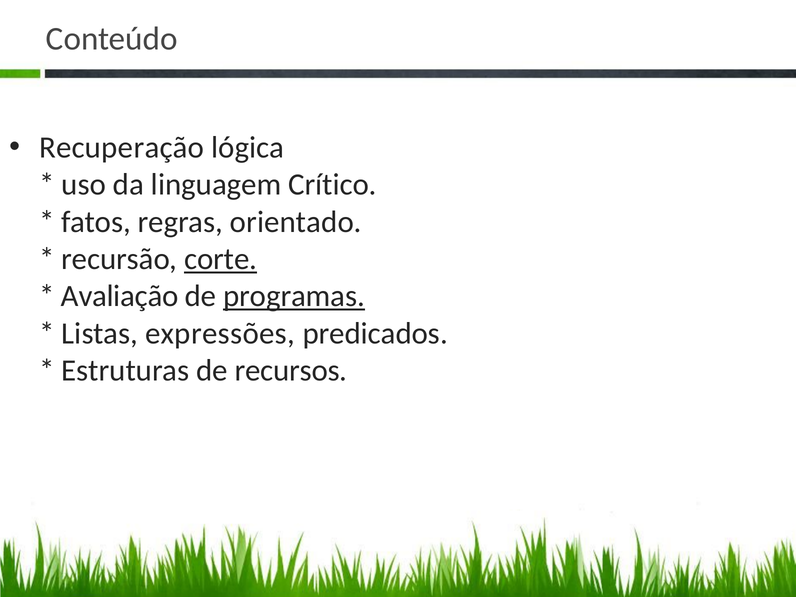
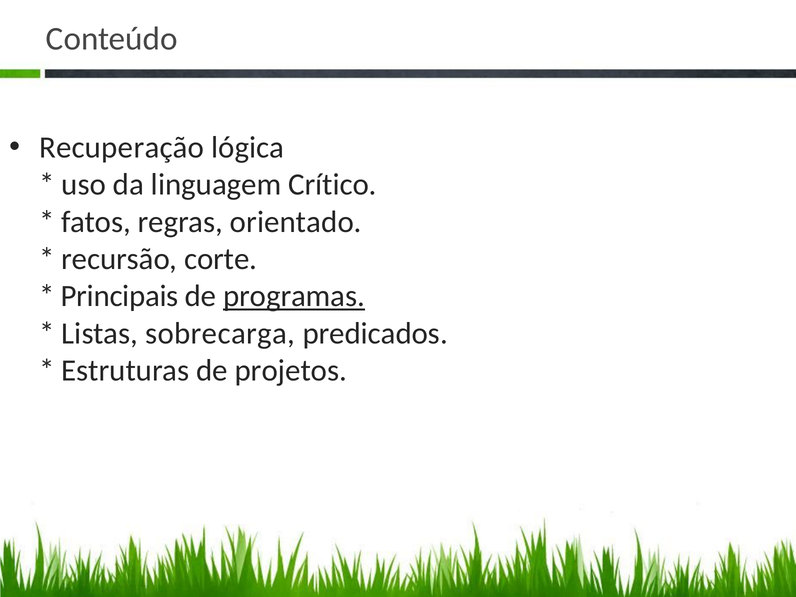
corte underline: present -> none
Avaliação: Avaliação -> Principais
expressões: expressões -> sobrecarga
recursos: recursos -> projetos
